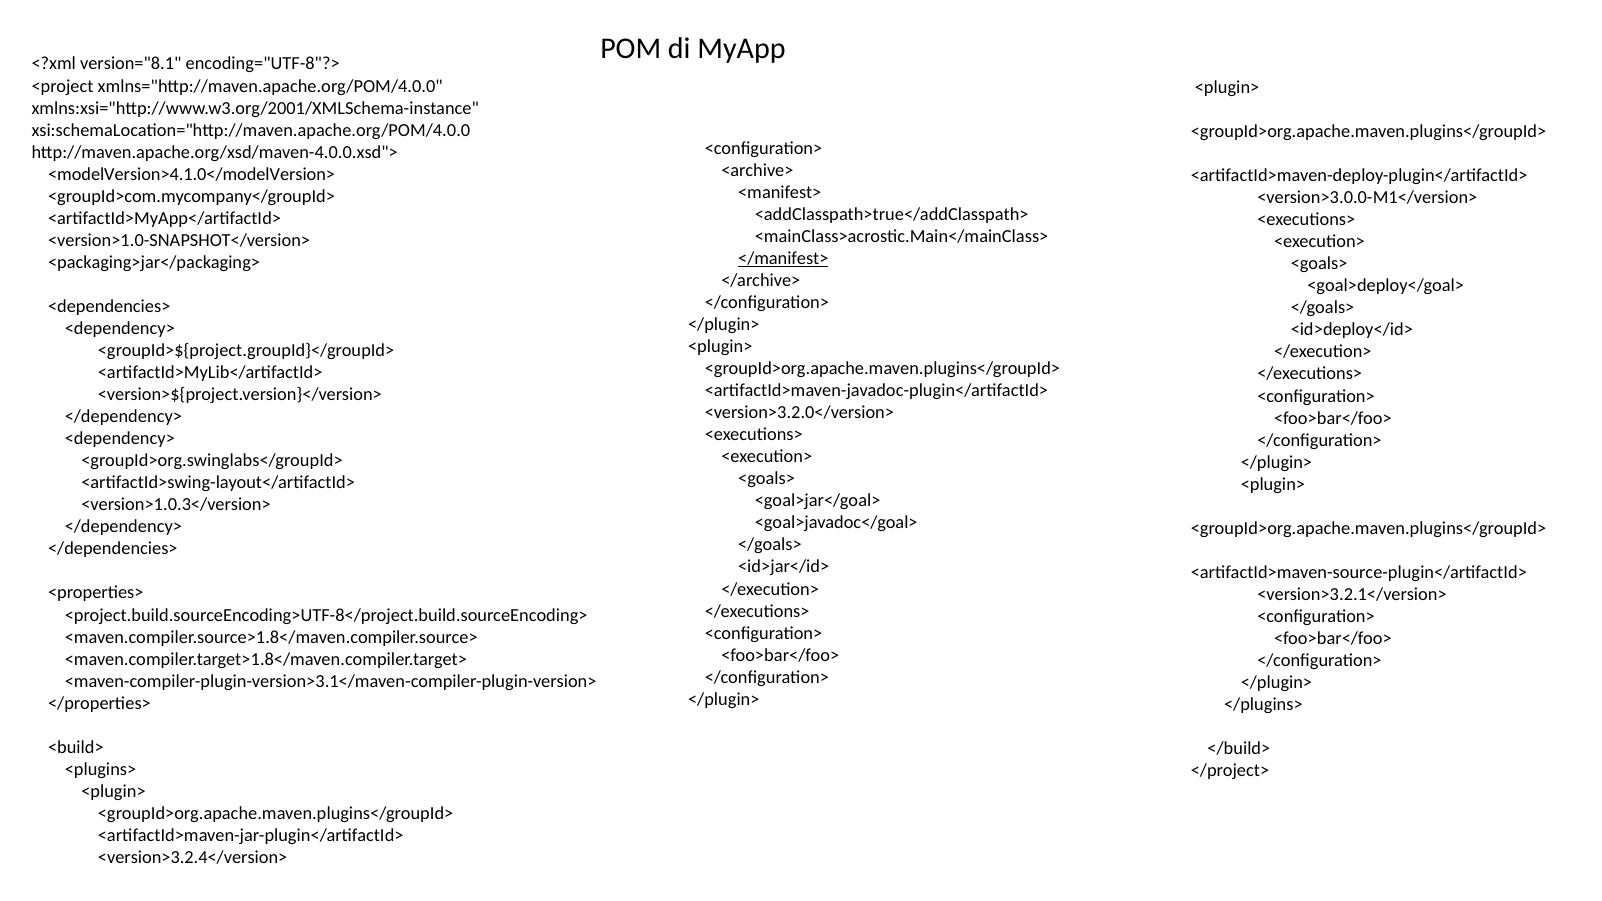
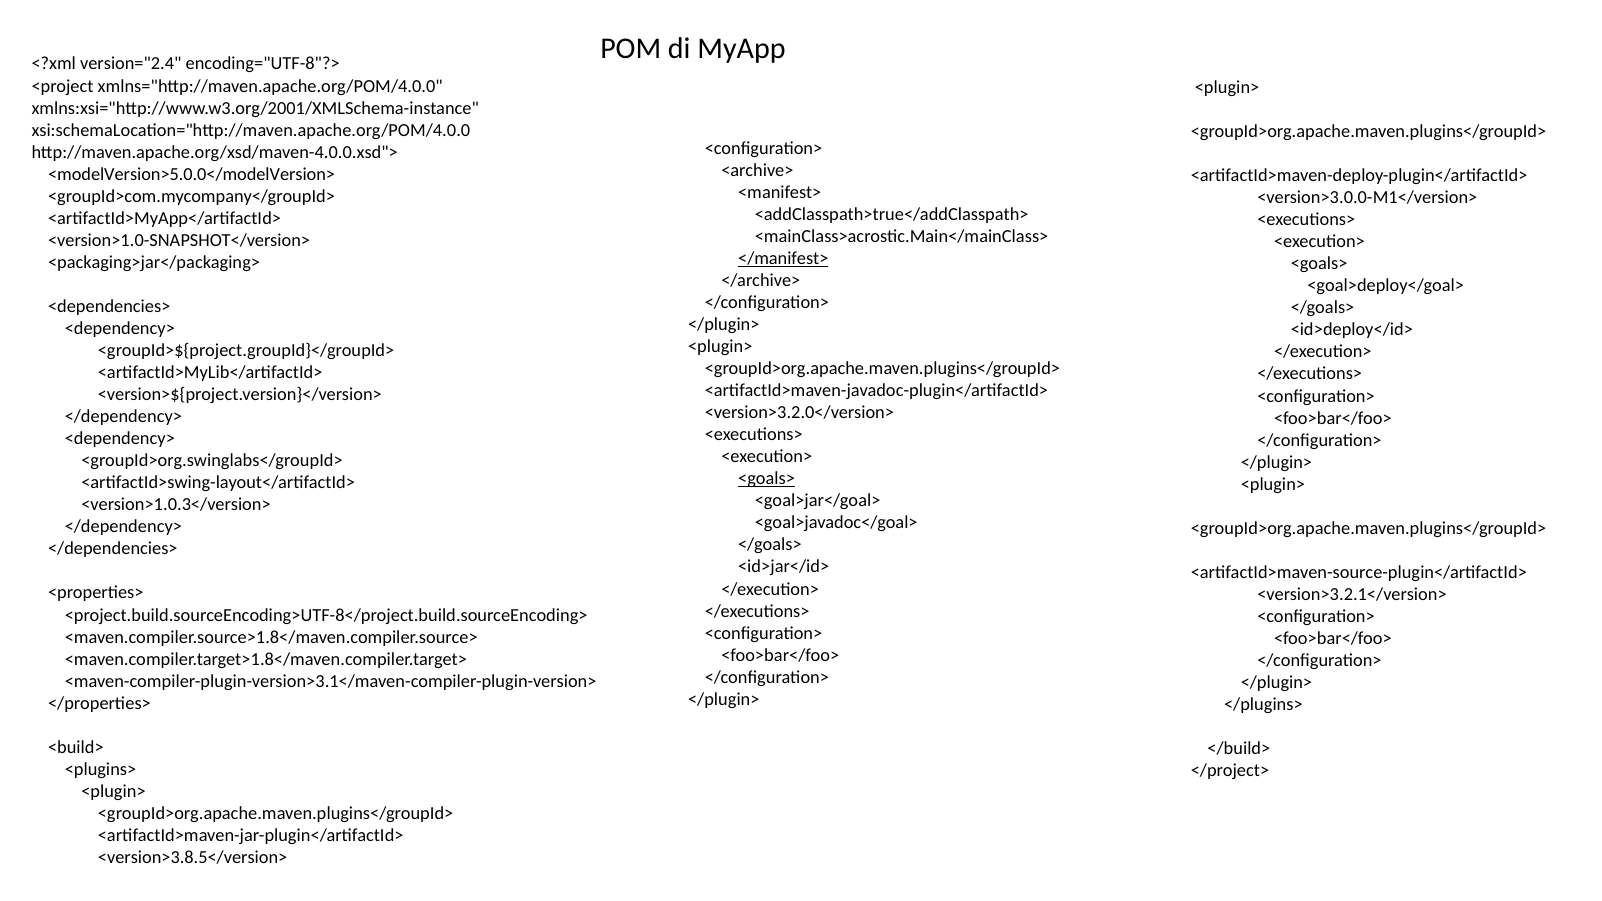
version="8.1: version="8.1 -> version="2.4
<modelVersion>4.1.0</modelVersion>: <modelVersion>4.1.0</modelVersion> -> <modelVersion>5.0.0</modelVersion>
<goals> at (767, 479) underline: none -> present
<version>3.2.4</version>: <version>3.2.4</version> -> <version>3.8.5</version>
